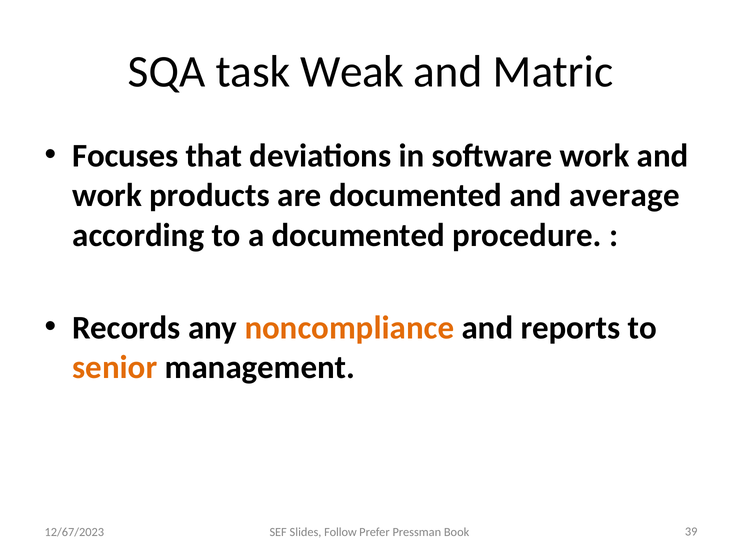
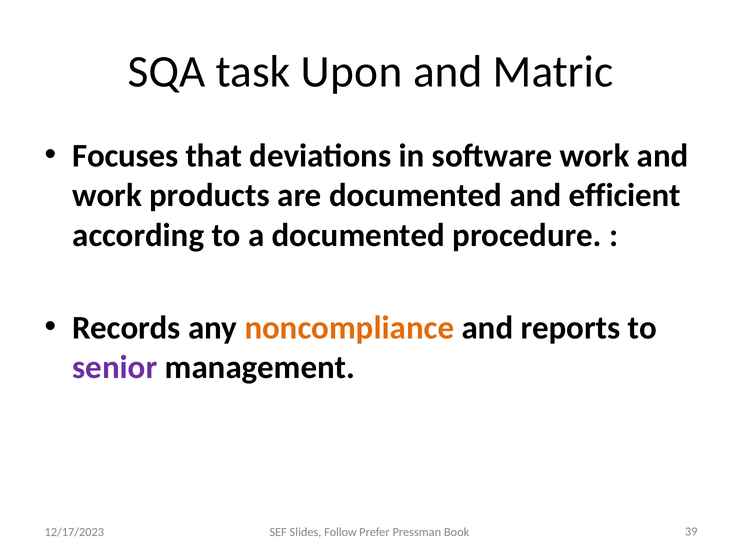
Weak: Weak -> Upon
average: average -> efficient
senior colour: orange -> purple
12/67/2023: 12/67/2023 -> 12/17/2023
